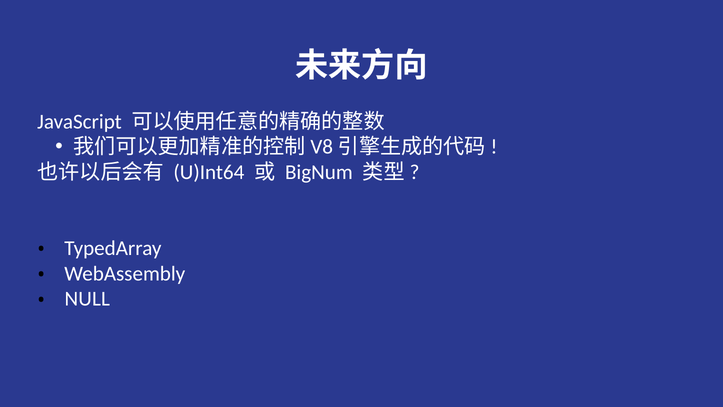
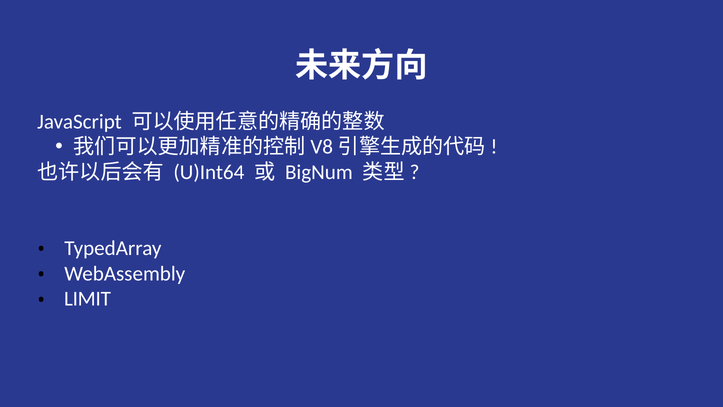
NULL: NULL -> LIMIT
